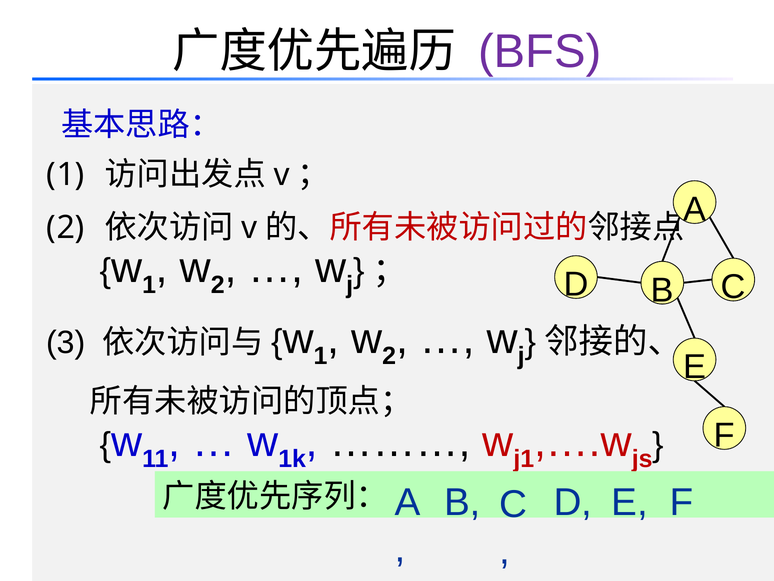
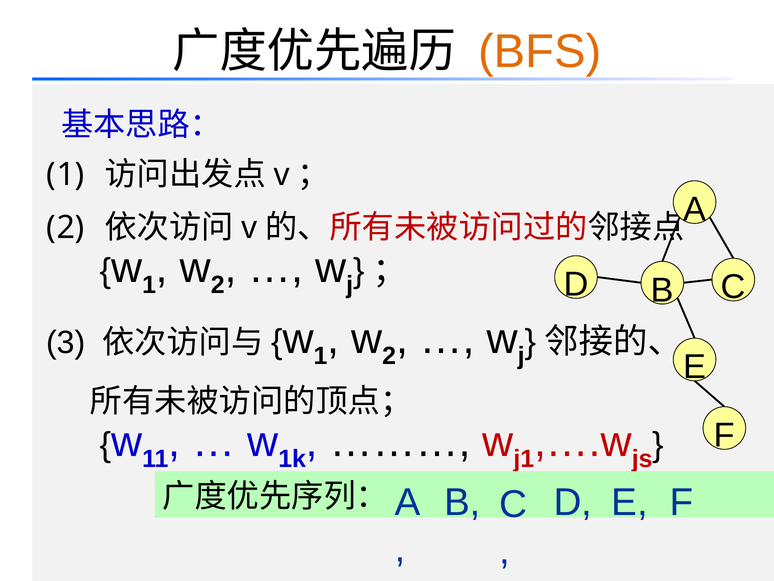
BFS colour: purple -> orange
